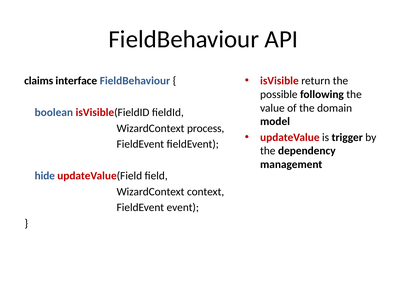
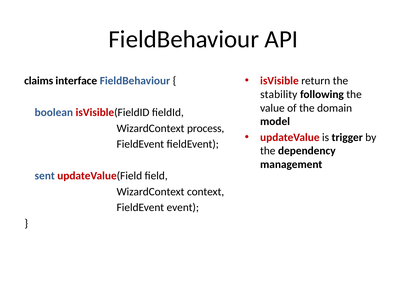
possible: possible -> stability
hide: hide -> sent
